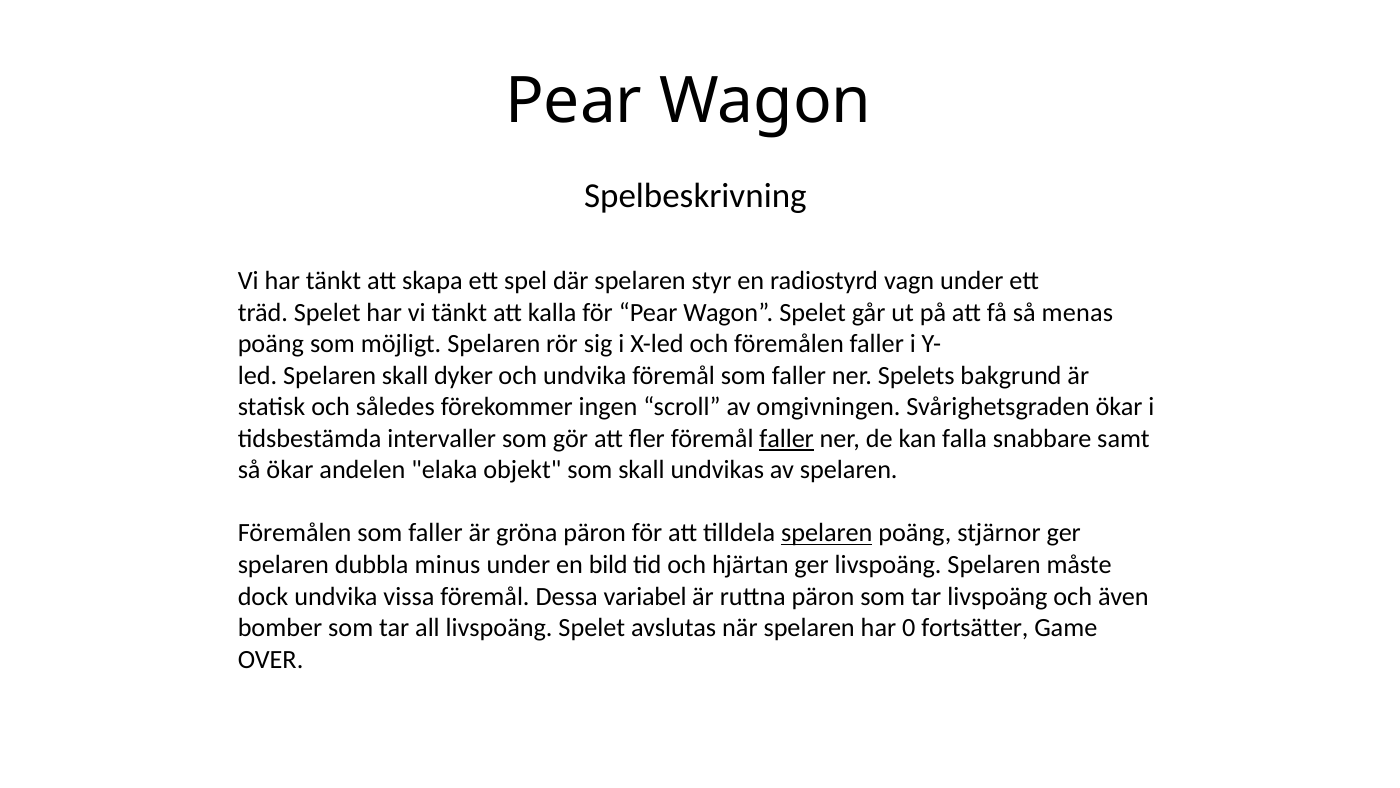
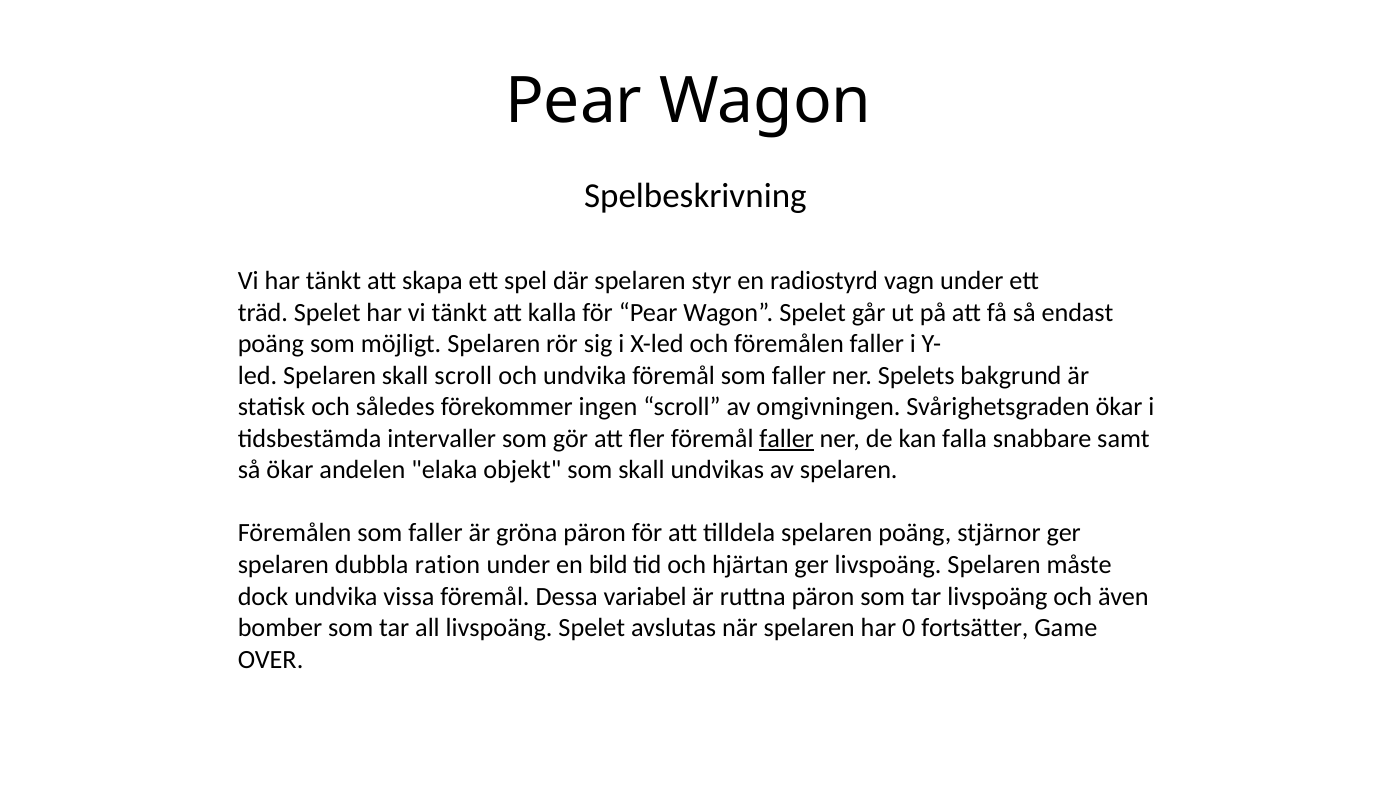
menas: menas -> endast
skall dyker: dyker -> scroll
spelaren at (827, 533) underline: present -> none
minus: minus -> ration
